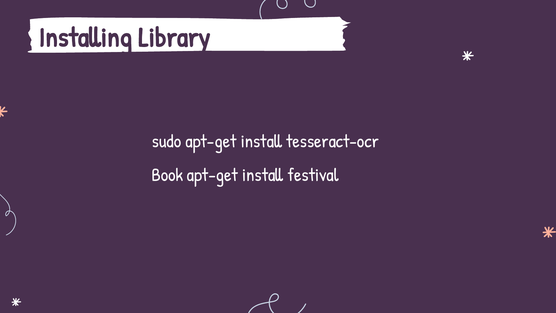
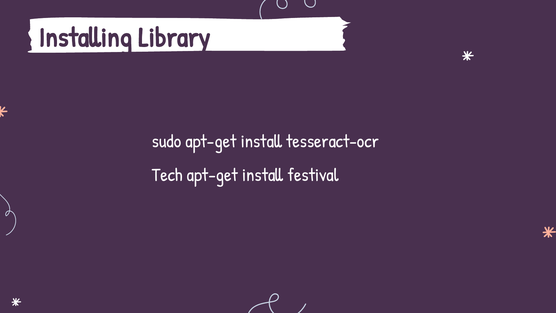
Book: Book -> Tech
